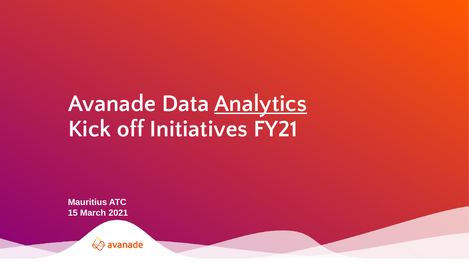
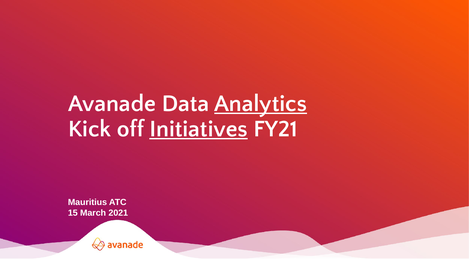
Initiatives underline: none -> present
